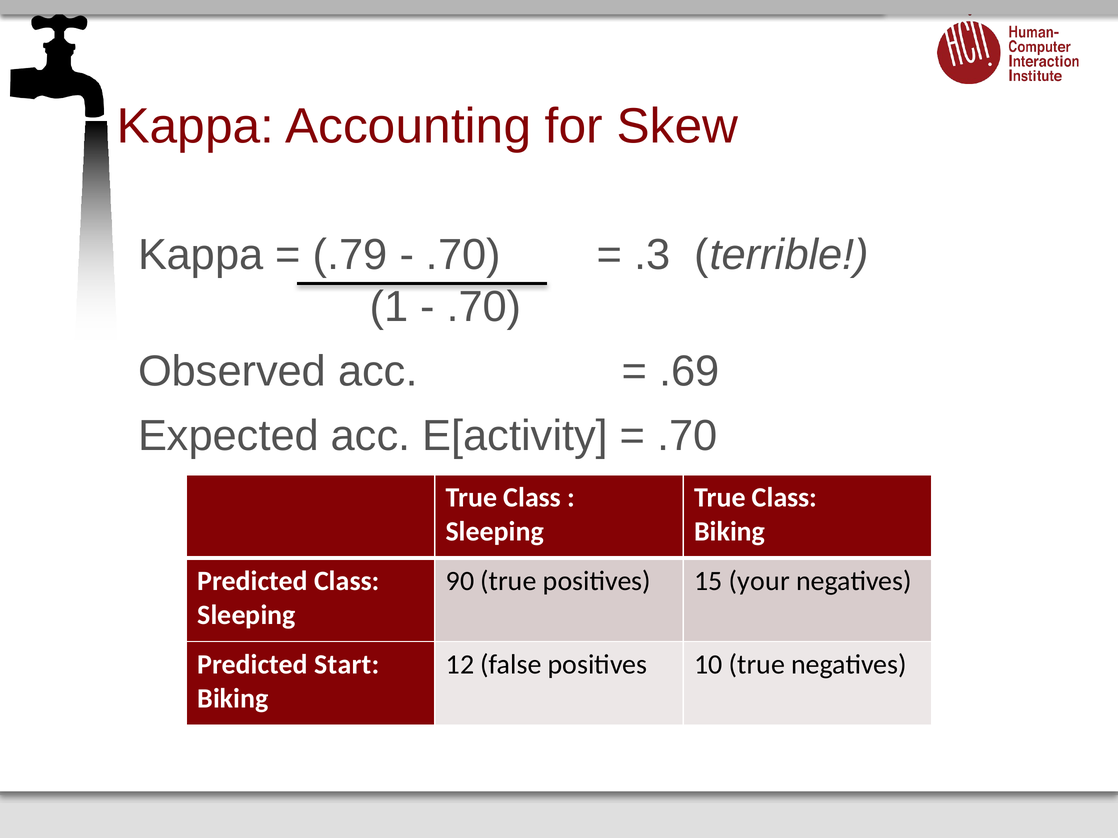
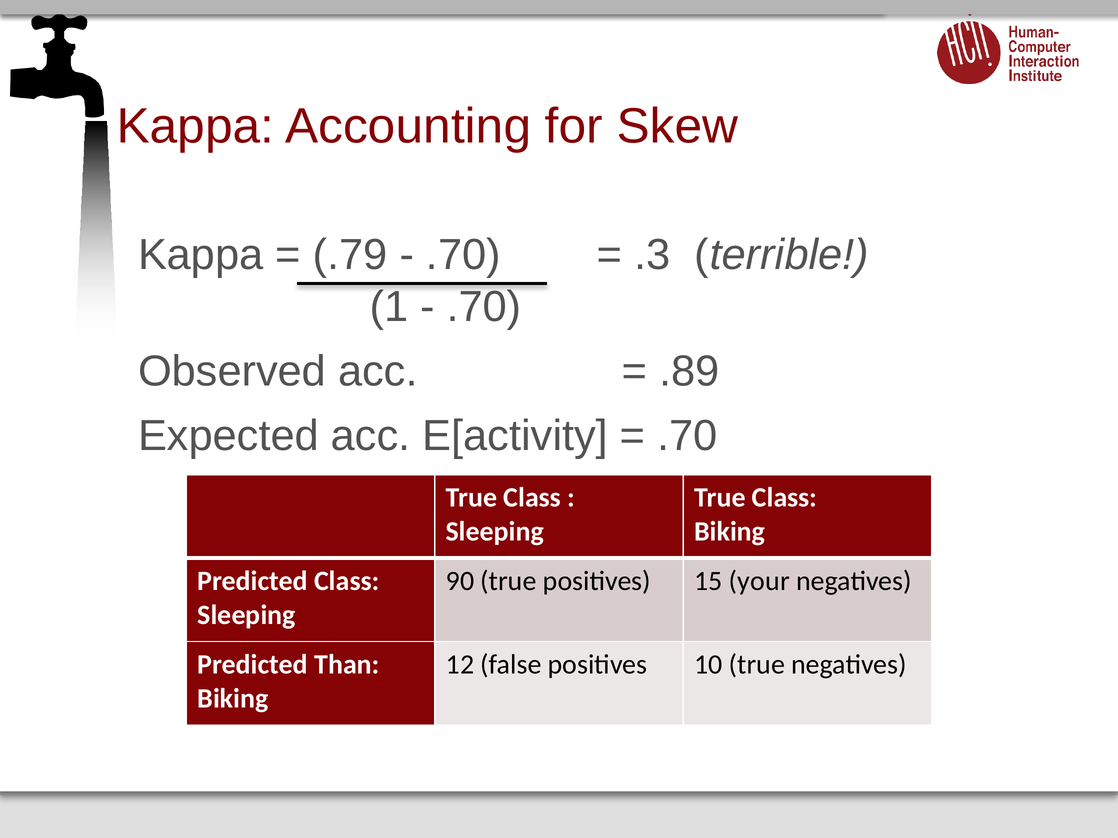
.69: .69 -> .89
Start: Start -> Than
